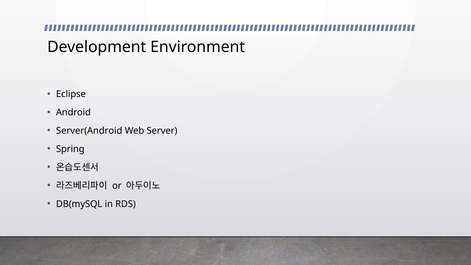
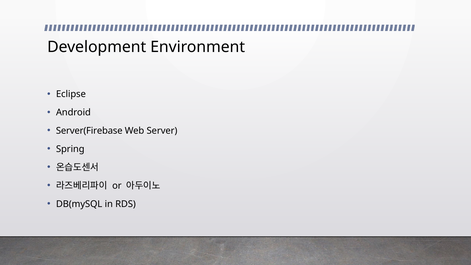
Server(Android: Server(Android -> Server(Firebase
